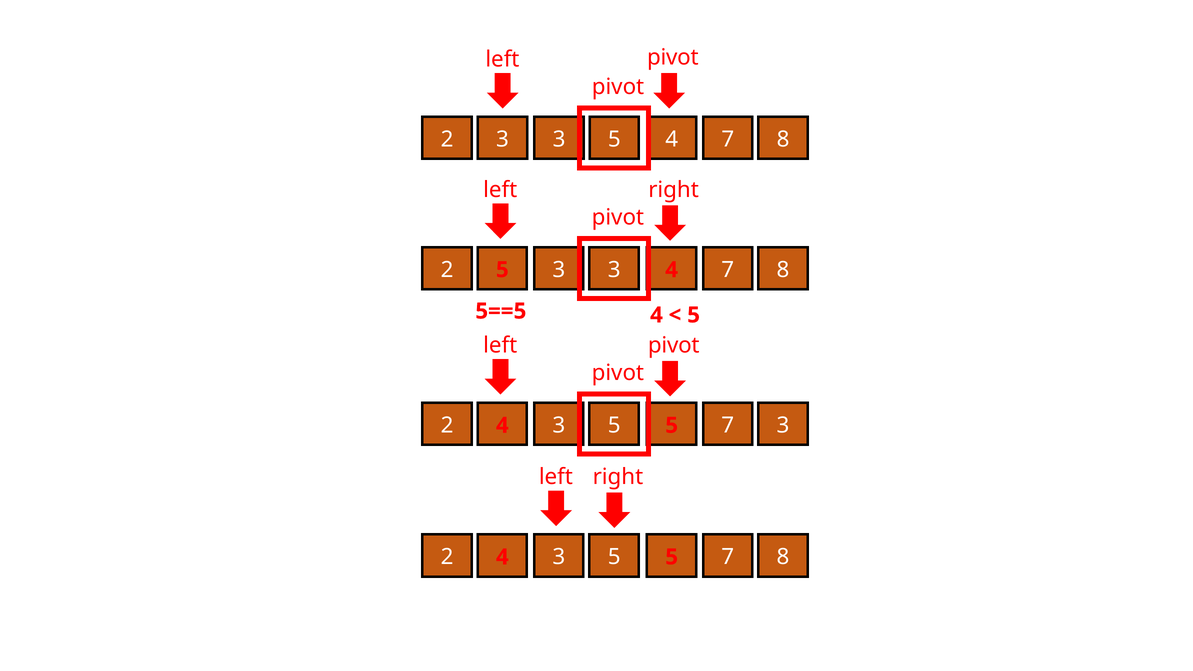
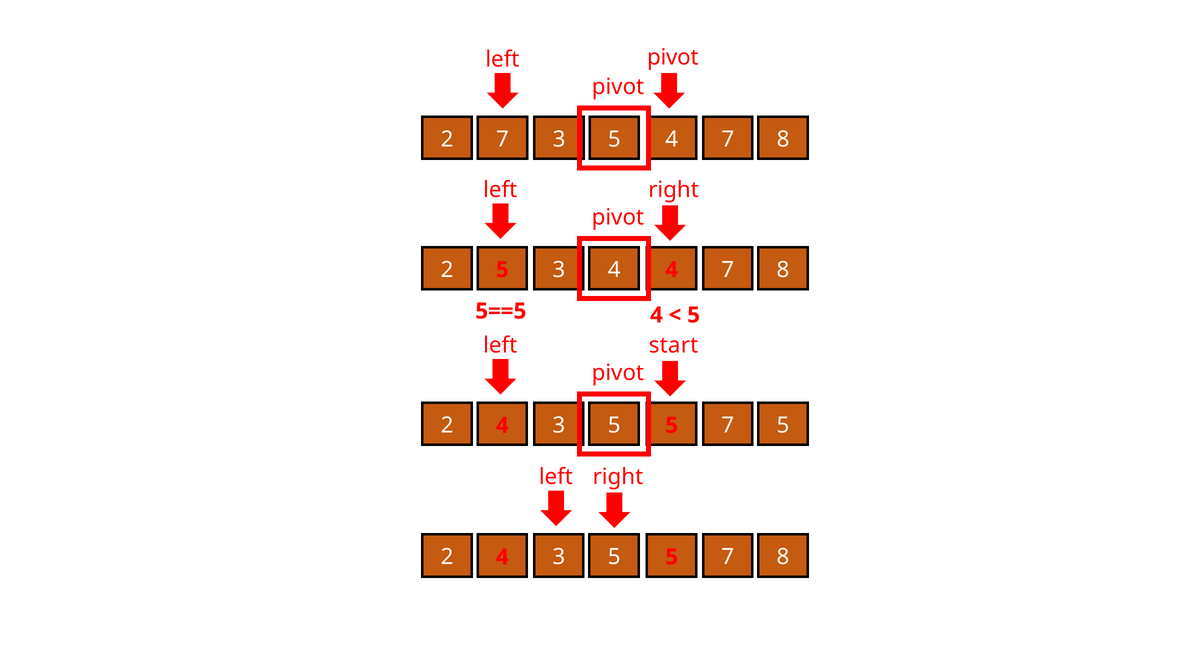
2 3: 3 -> 7
5 3 3: 3 -> 4
pivot at (674, 345): pivot -> start
7 3: 3 -> 5
